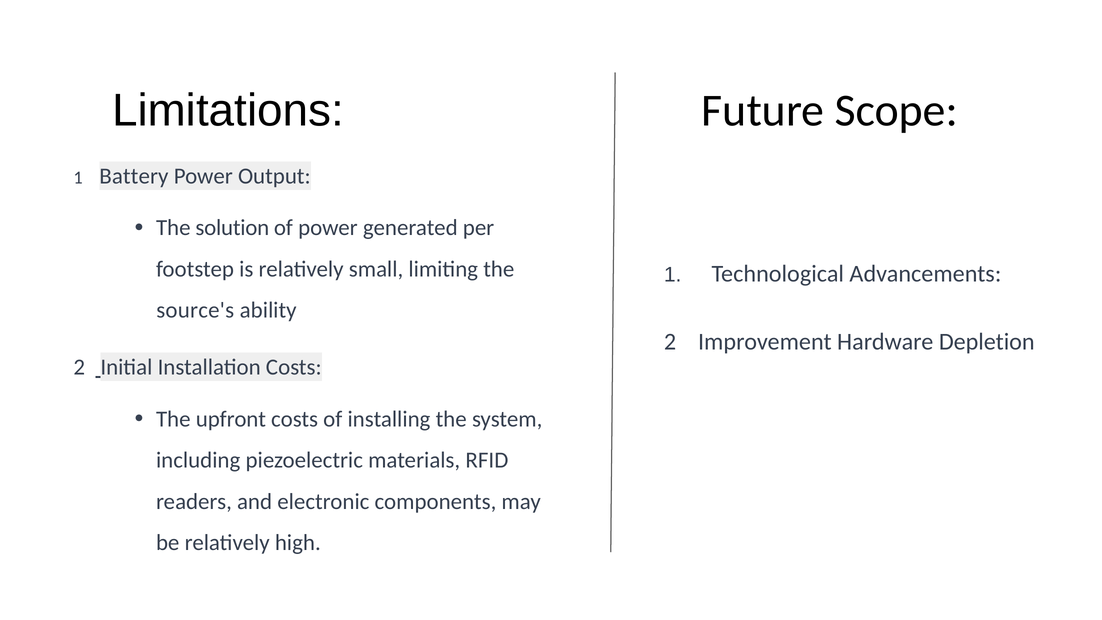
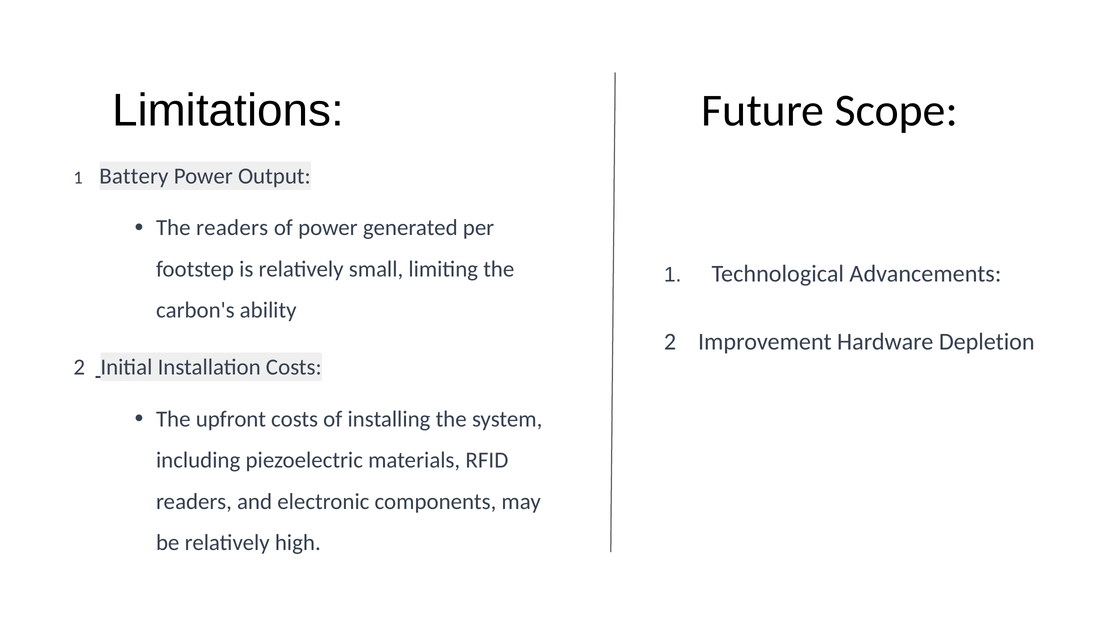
The solution: solution -> readers
source's: source's -> carbon's
